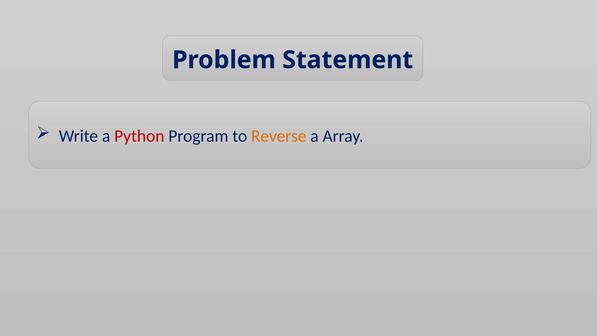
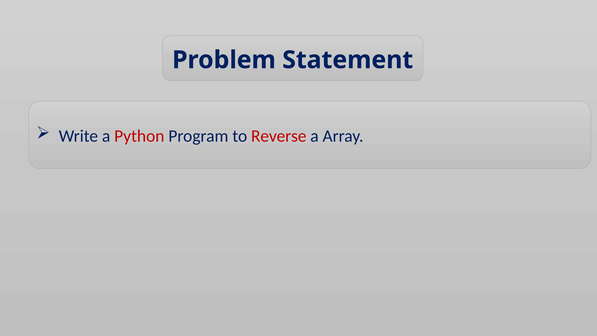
Reverse colour: orange -> red
